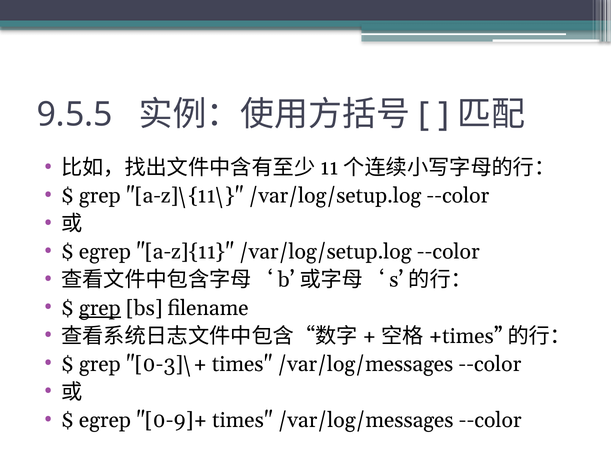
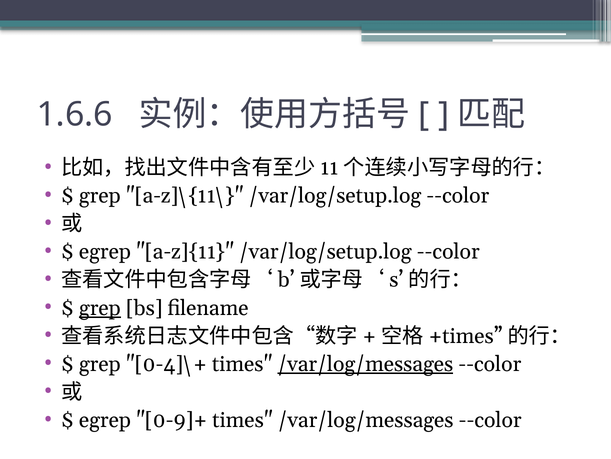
9.5.5: 9.5.5 -> 1.6.6
0-3]\+: 0-3]\+ -> 0-4]\+
/var/log/messages at (365, 364) underline: none -> present
